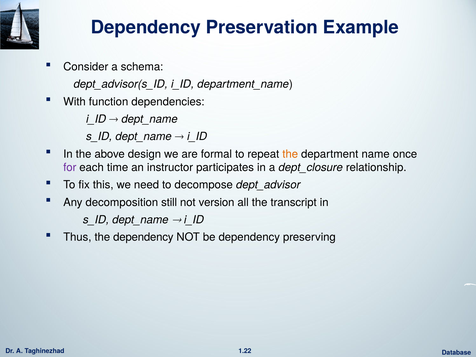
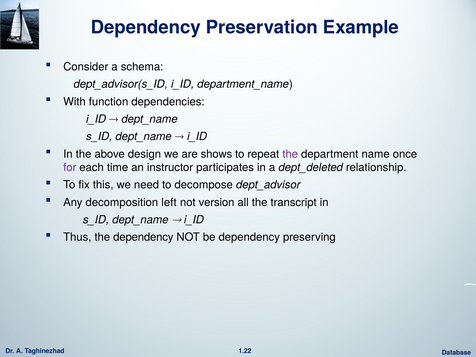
formal: formal -> shows
the at (290, 154) colour: orange -> purple
dept_closure: dept_closure -> dept_deleted
still: still -> left
